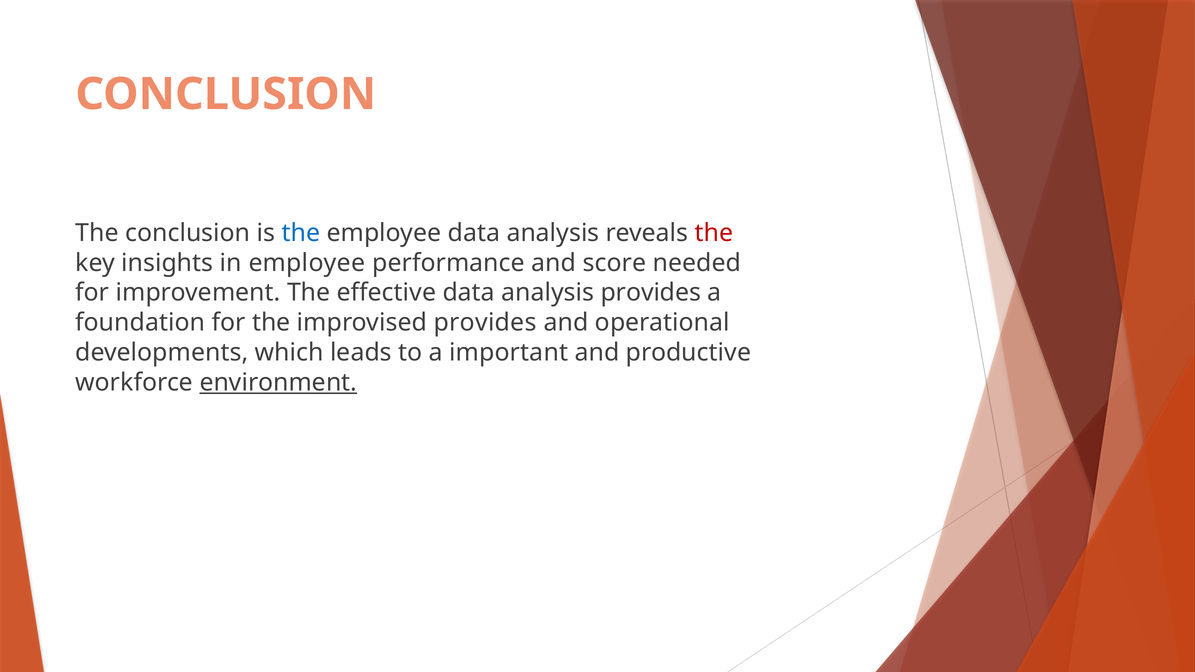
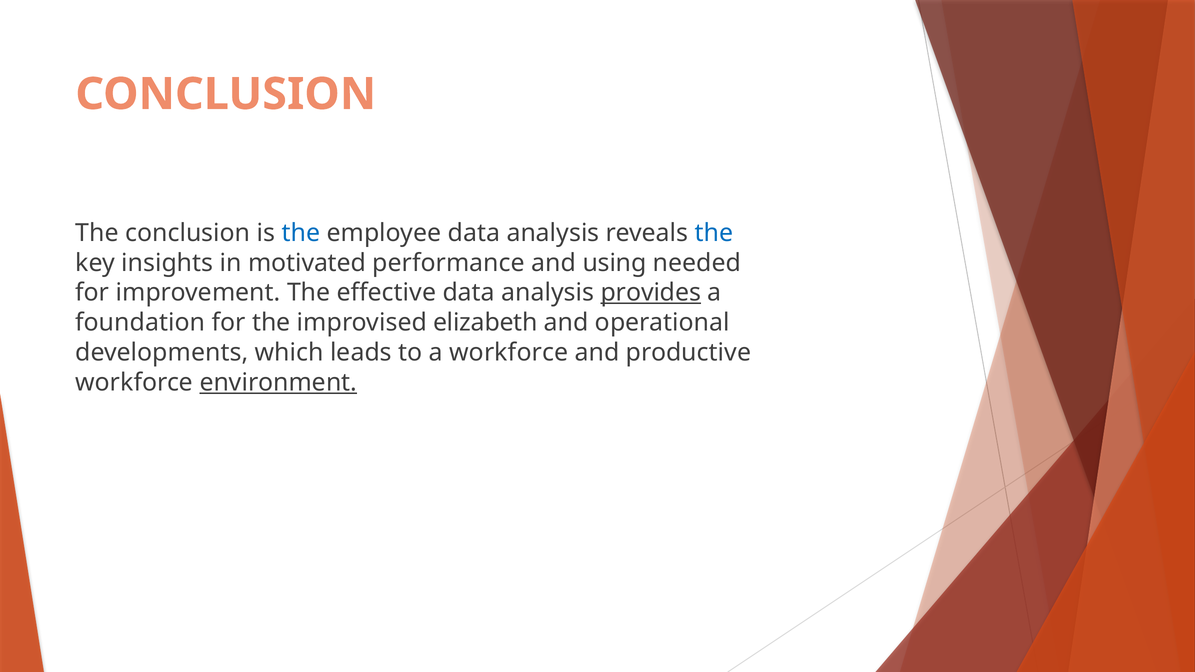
the at (714, 233) colour: red -> blue
in employee: employee -> motivated
score: score -> using
provides at (651, 293) underline: none -> present
improvised provides: provides -> elizabeth
a important: important -> workforce
